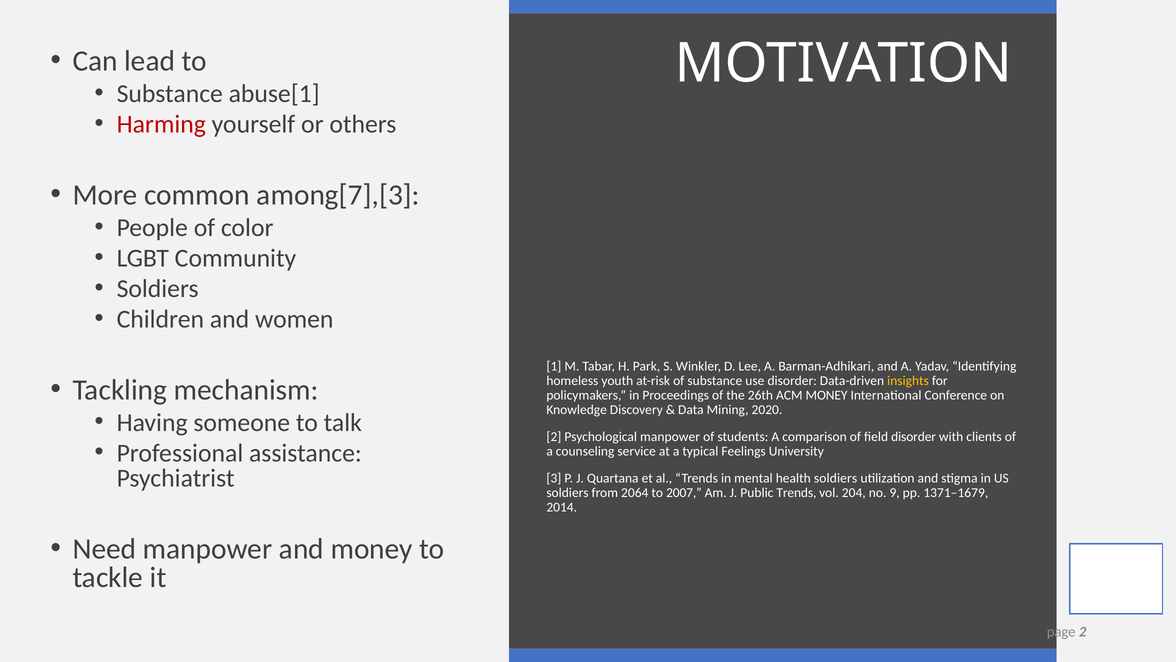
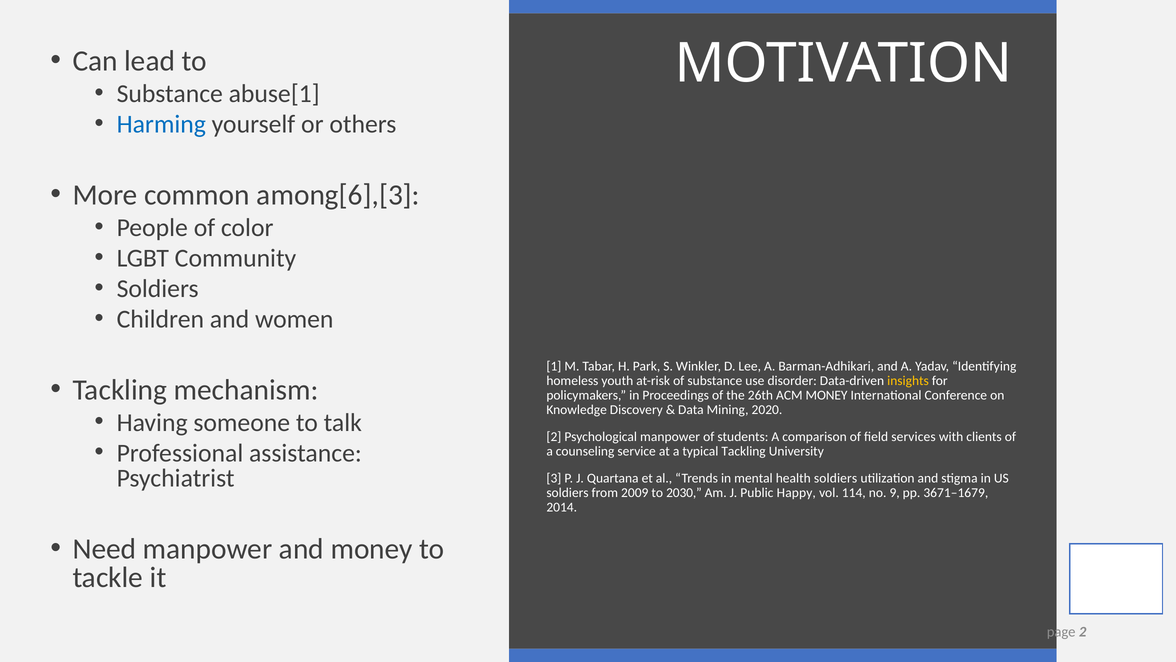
Harming colour: red -> blue
among[7],[3: among[7],[3 -> among[6],[3
field disorder: disorder -> services
typical Feelings: Feelings -> Tackling
2064: 2064 -> 2009
2007: 2007 -> 2030
Public Trends: Trends -> Happy
204: 204 -> 114
1371–1679: 1371–1679 -> 3671–1679
